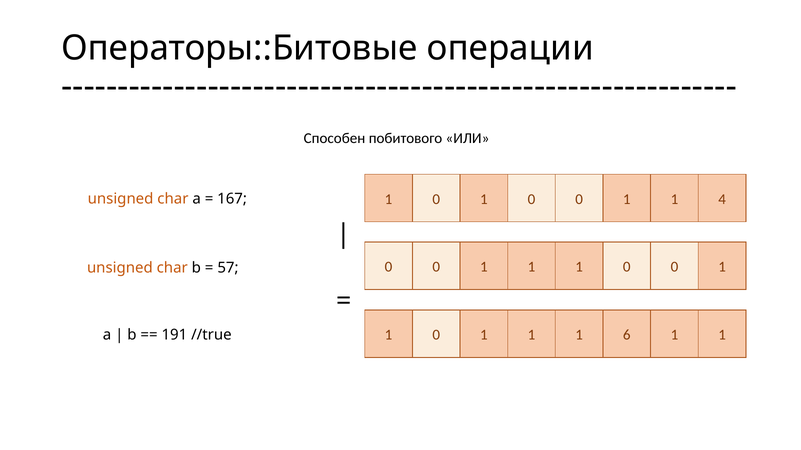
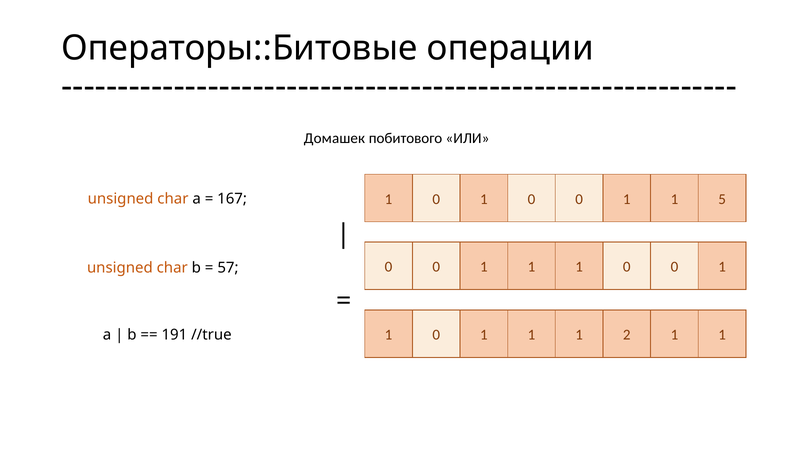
Способен: Способен -> Домашек
4: 4 -> 5
6: 6 -> 2
